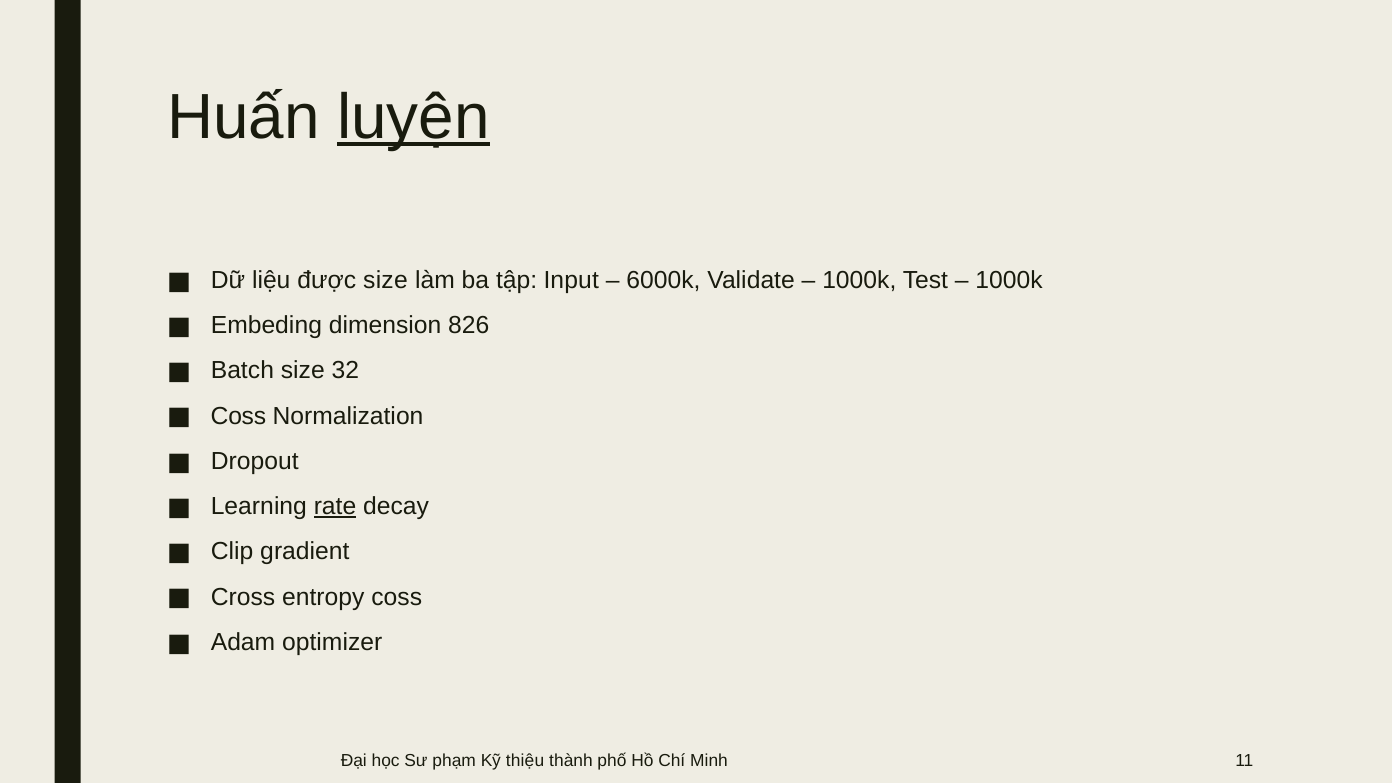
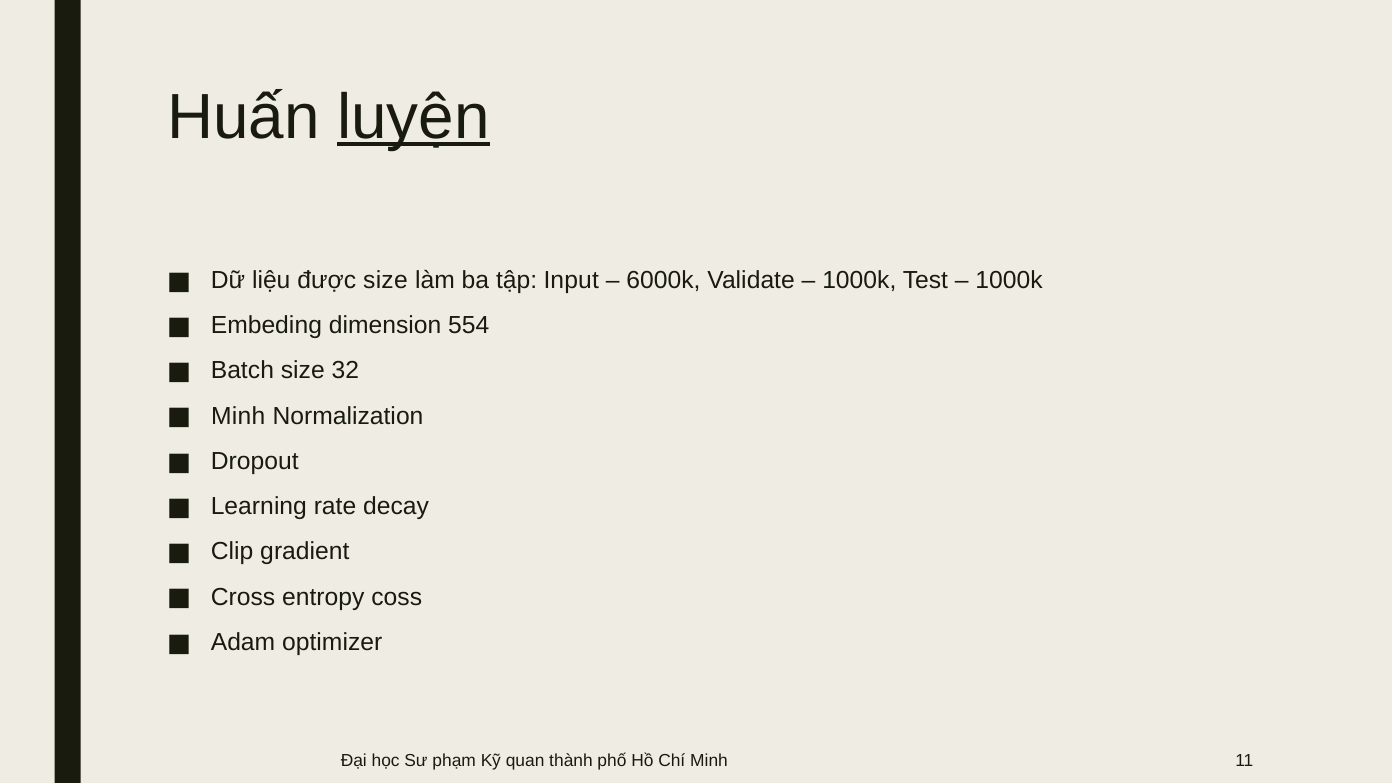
826: 826 -> 554
Coss at (238, 416): Coss -> Minh
rate underline: present -> none
thiệu: thiệu -> quan
